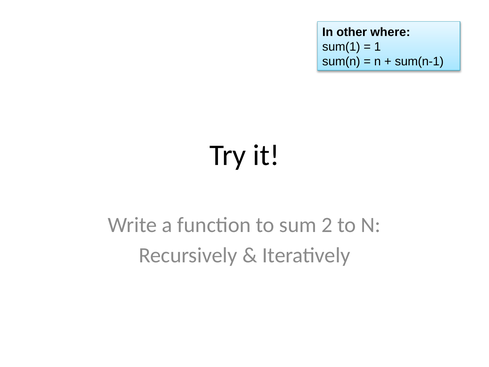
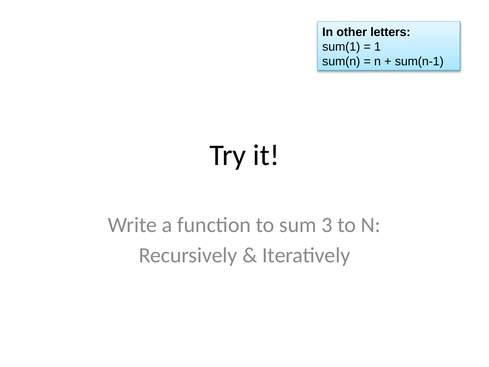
where: where -> letters
2: 2 -> 3
